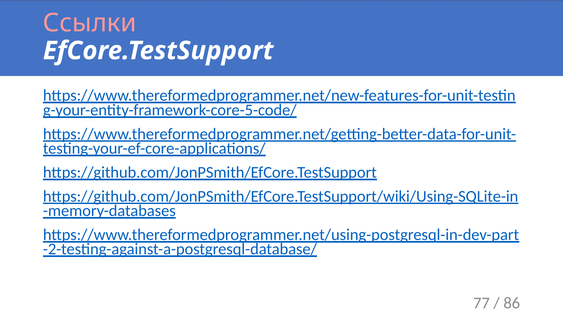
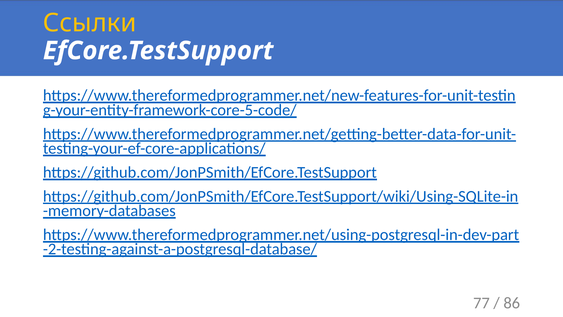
Ссылки colour: pink -> yellow
